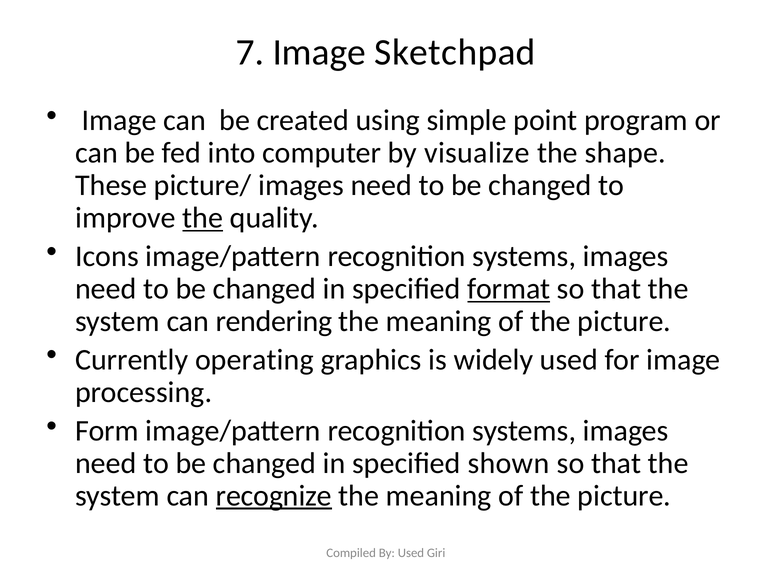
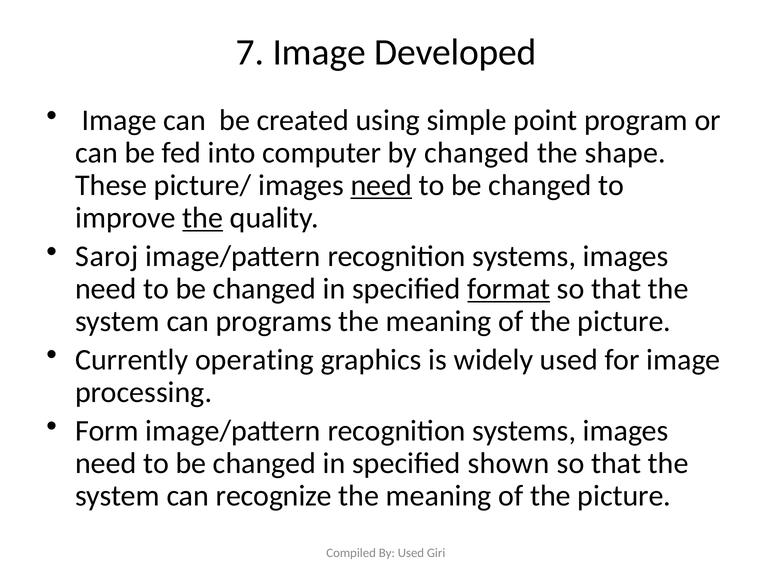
Sketchpad: Sketchpad -> Developed
by visualize: visualize -> changed
need at (381, 185) underline: none -> present
Icons: Icons -> Saroj
rendering: rendering -> programs
recognize underline: present -> none
